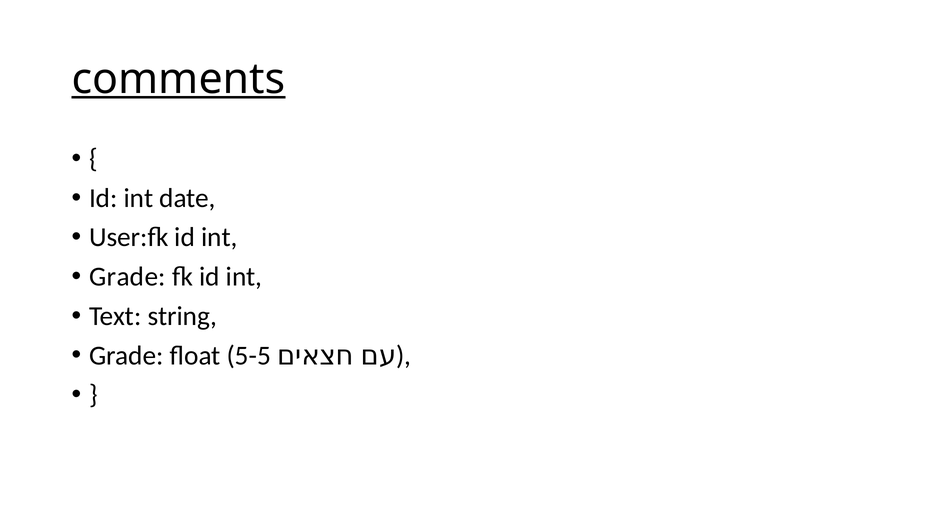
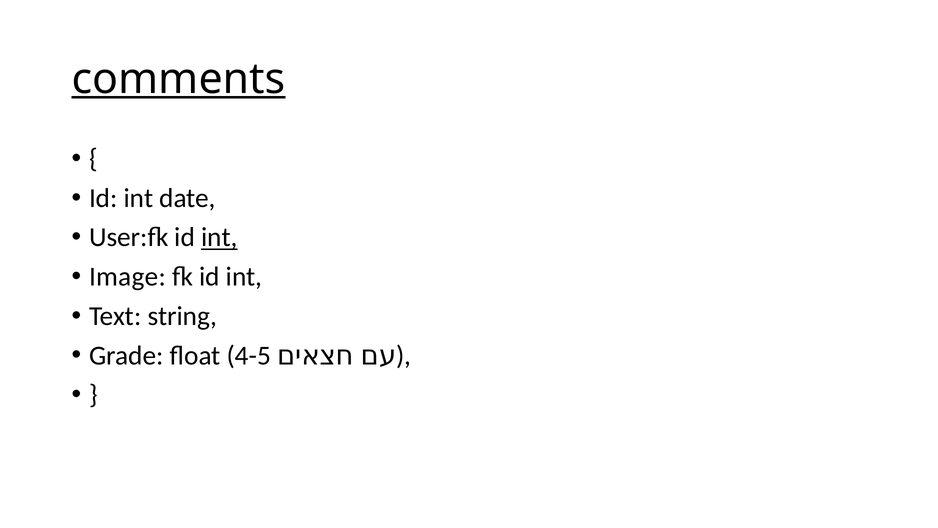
int at (219, 237) underline: none -> present
Grade at (127, 277): Grade -> Image
5-5: 5-5 -> 4-5
